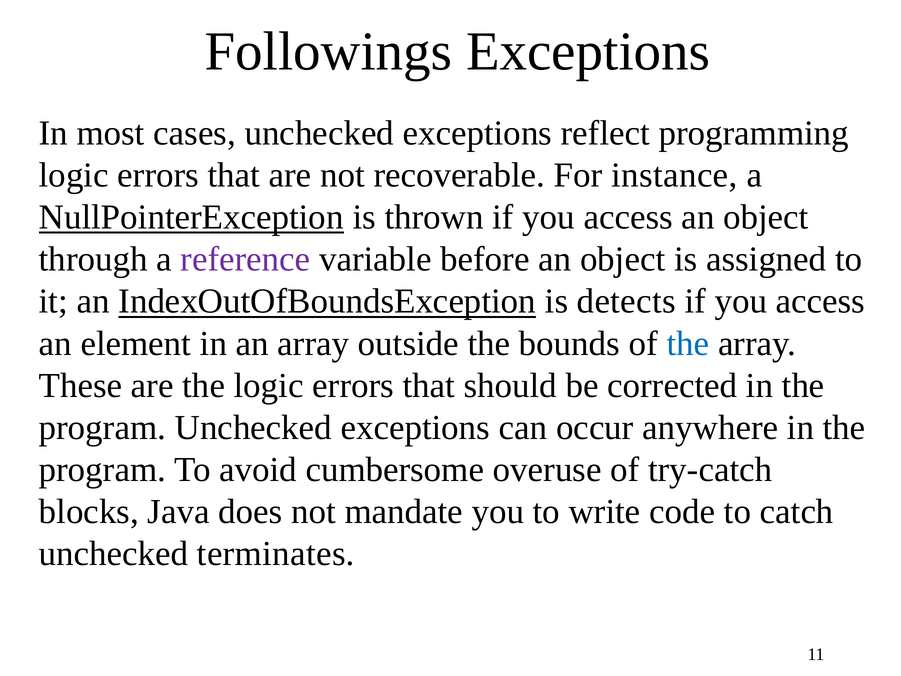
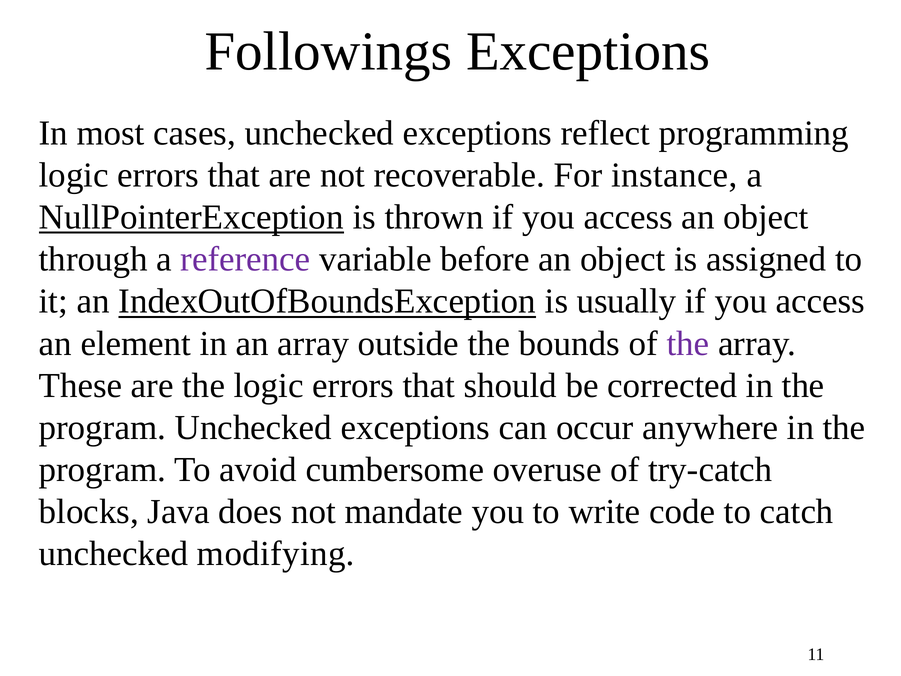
detects: detects -> usually
the at (688, 343) colour: blue -> purple
terminates: terminates -> modifying
